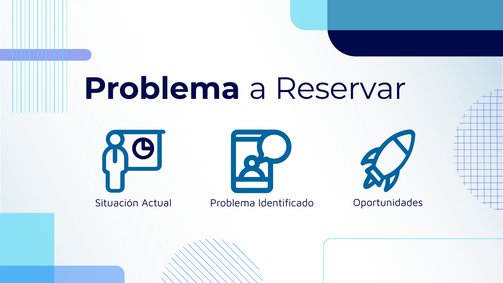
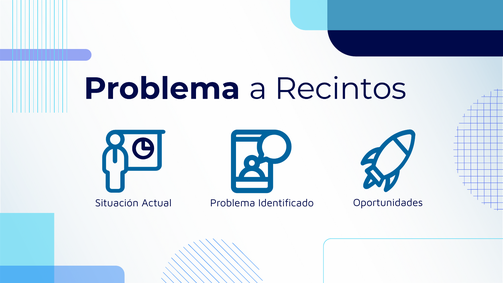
Reservar: Reservar -> Recintos
